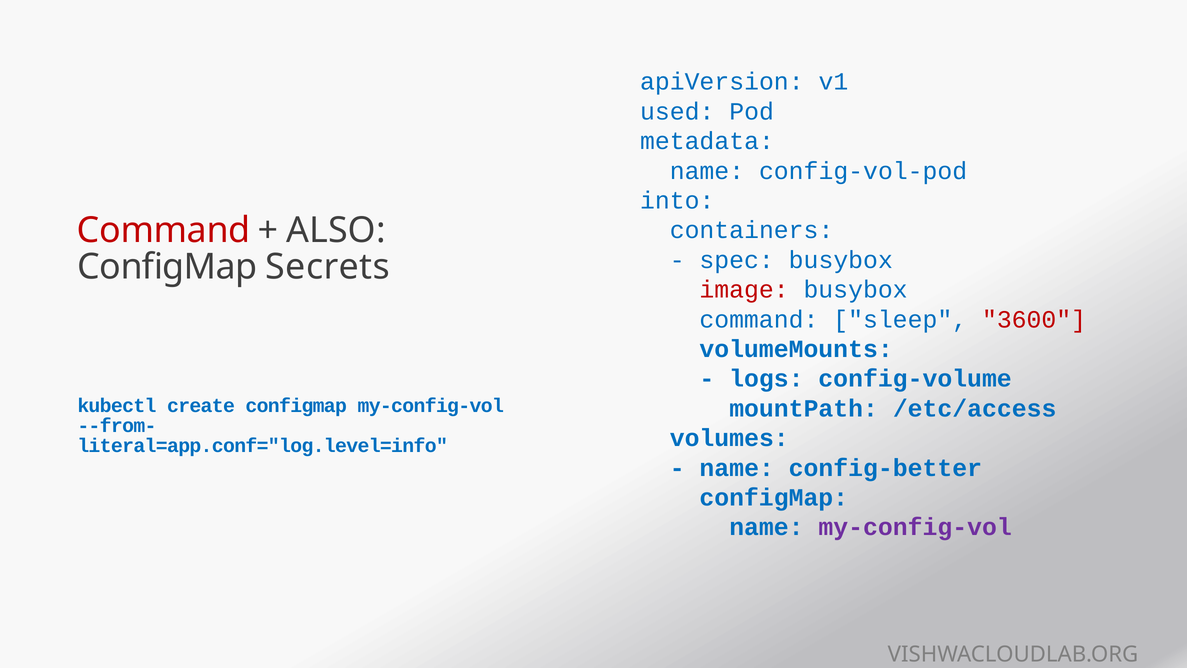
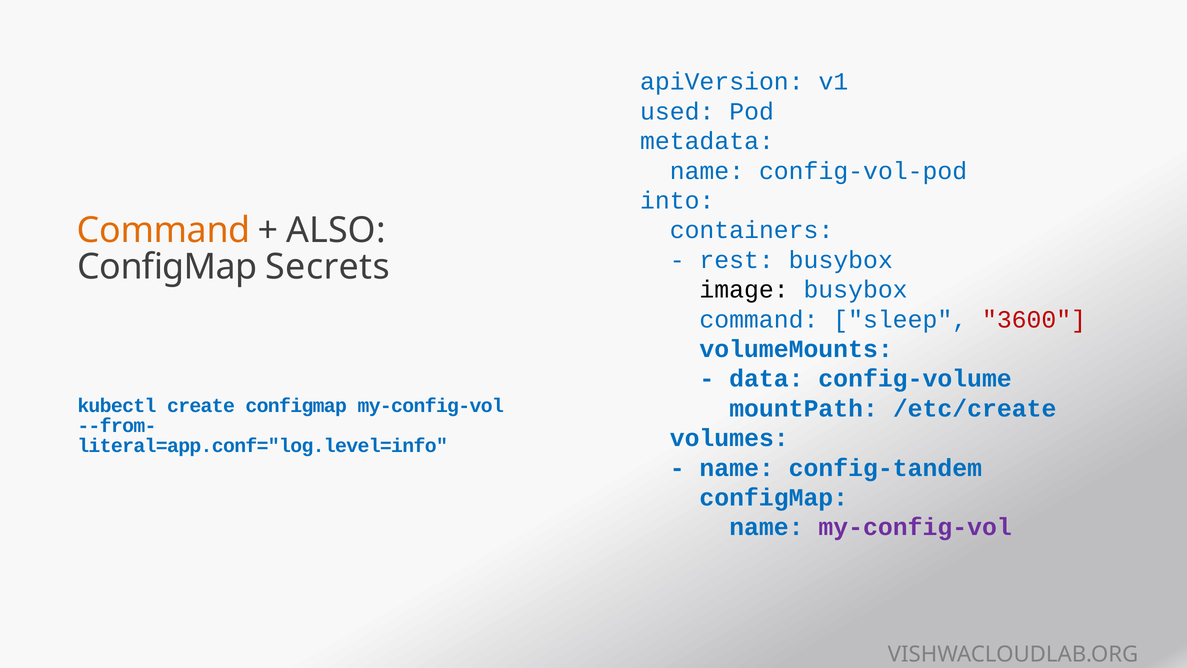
Command at (164, 230) colour: red -> orange
spec: spec -> rest
image colour: red -> black
logs: logs -> data
/etc/access: /etc/access -> /etc/create
config-better: config-better -> config-tandem
